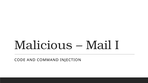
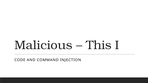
Mail: Mail -> This
